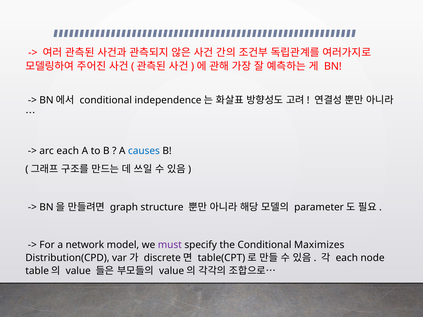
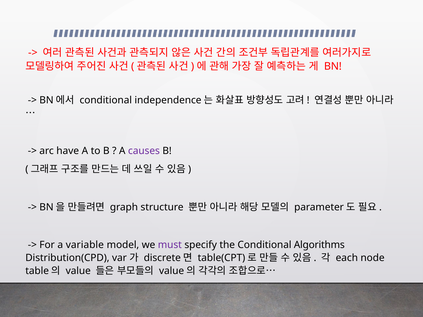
arc each: each -> have
causes colour: blue -> purple
network: network -> variable
Maximizes: Maximizes -> Algorithms
